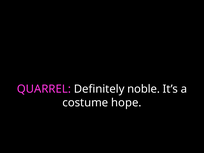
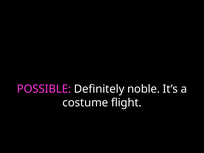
QUARREL: QUARREL -> POSSIBLE
hope: hope -> flight
